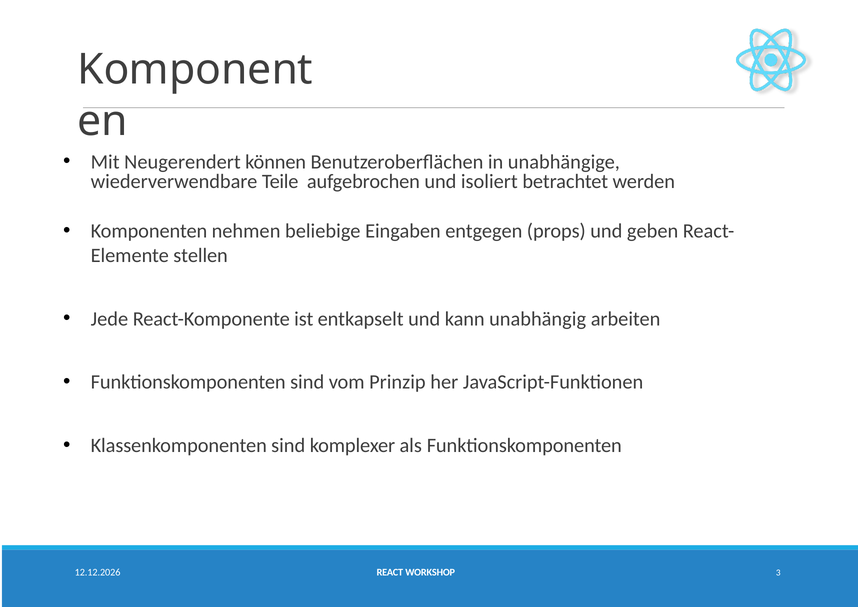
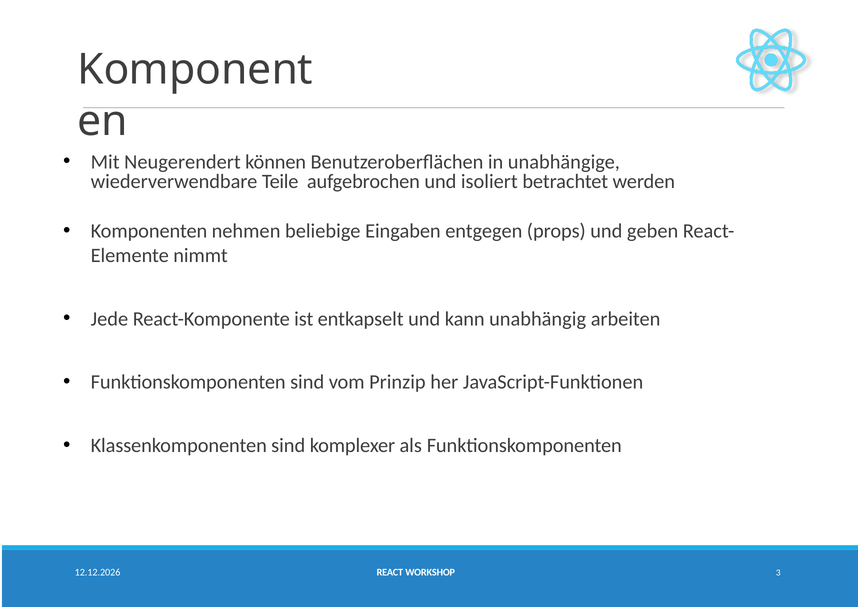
stellen: stellen -> nimmt
